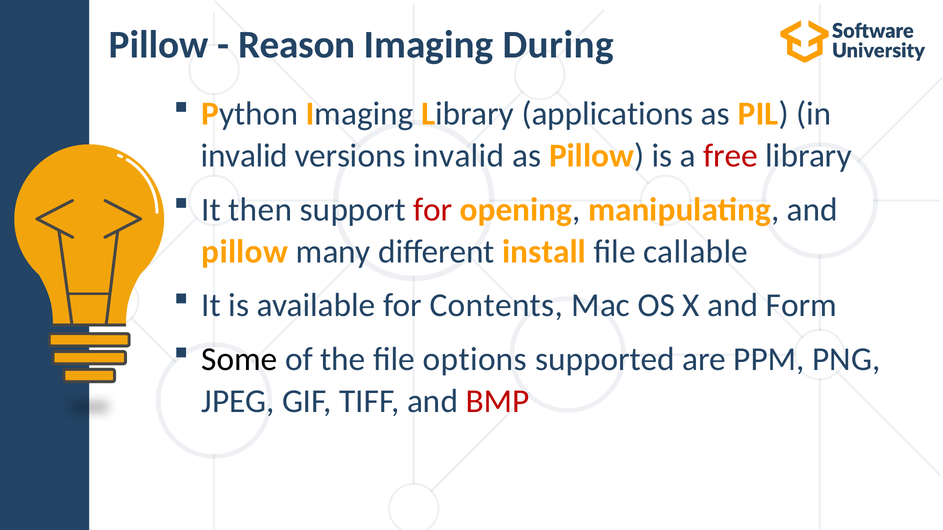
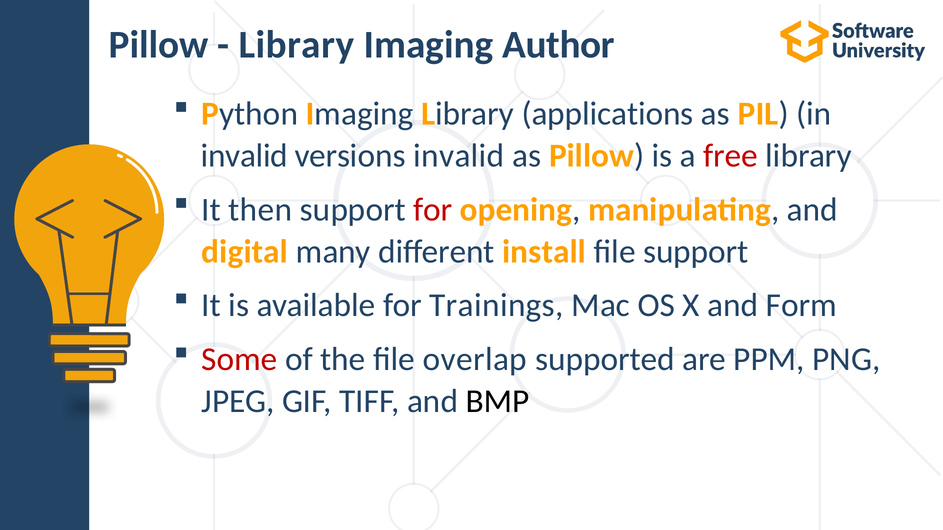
Reason at (297, 45): Reason -> Library
During: During -> Author
pillow at (245, 252): pillow -> digital
file callable: callable -> support
Contents: Contents -> Trainings
Some colour: black -> red
options: options -> overlap
BMP colour: red -> black
